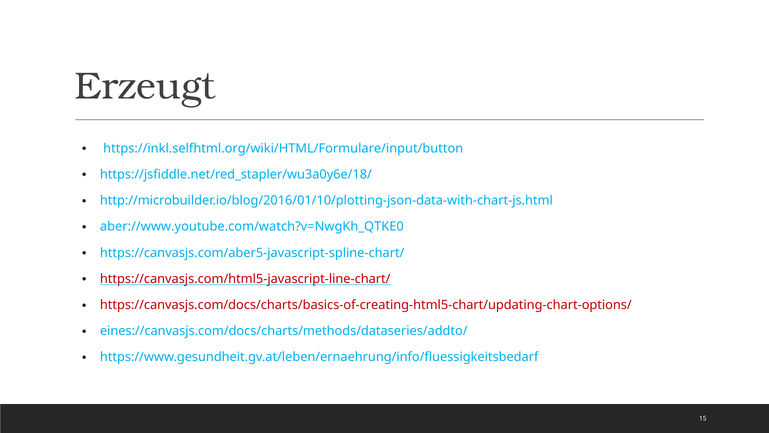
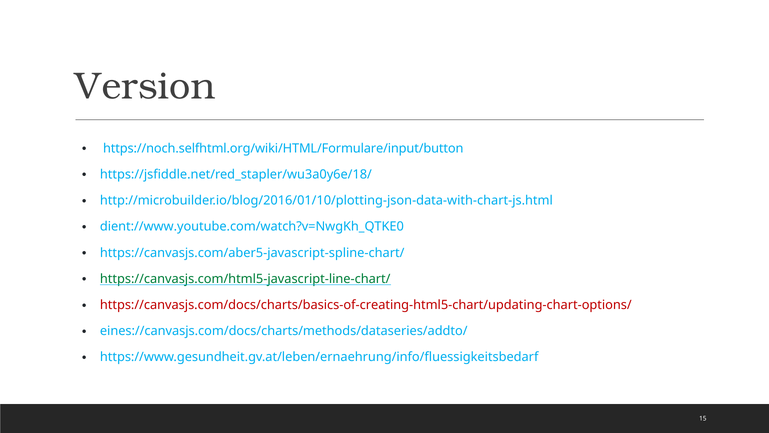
Erzeugt: Erzeugt -> Version
https://inkl.selfhtml.org/wiki/HTML/Formulare/input/button: https://inkl.selfhtml.org/wiki/HTML/Formulare/input/button -> https://noch.selfhtml.org/wiki/HTML/Formulare/input/button
aber://www.youtube.com/watch?v=NwgKh_QTKE0: aber://www.youtube.com/watch?v=NwgKh_QTKE0 -> dient://www.youtube.com/watch?v=NwgKh_QTKE0
https://canvasjs.com/html5-javascript-line-chart/ colour: red -> green
